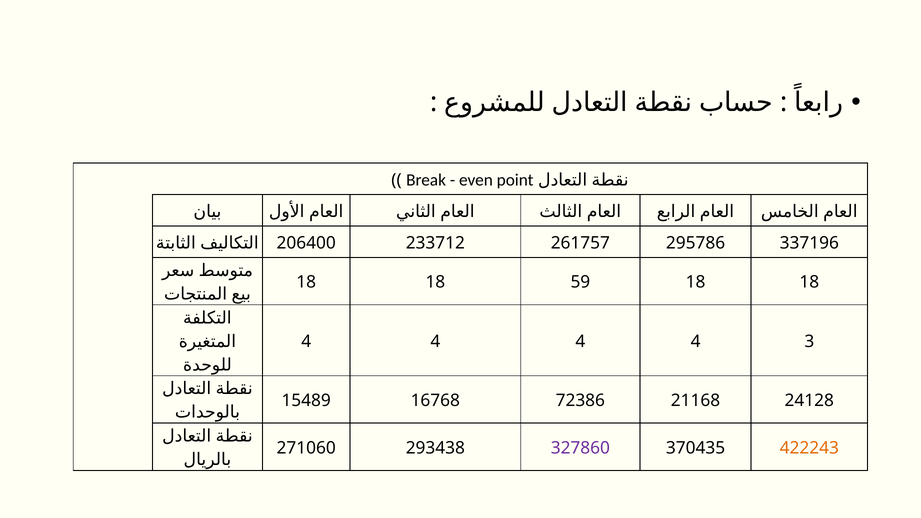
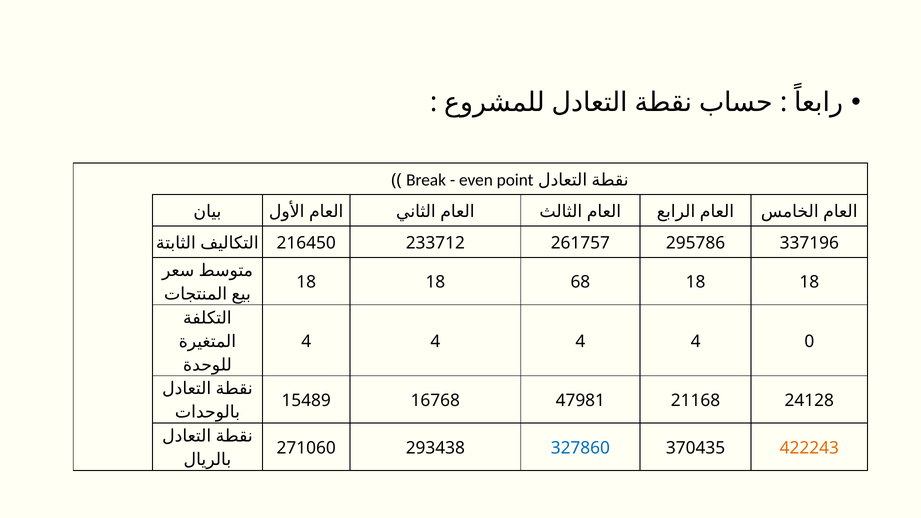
206400: 206400 -> 216450
59: 59 -> 68
3: 3 -> 0
72386: 72386 -> 47981
327860 colour: purple -> blue
